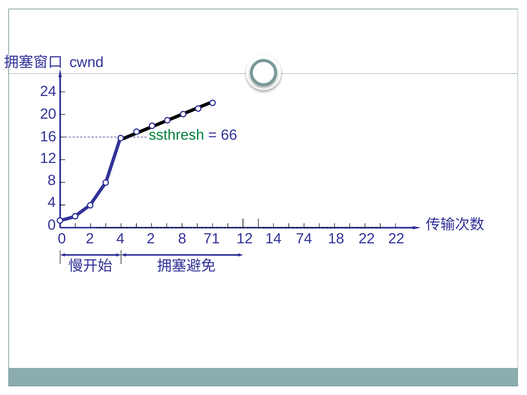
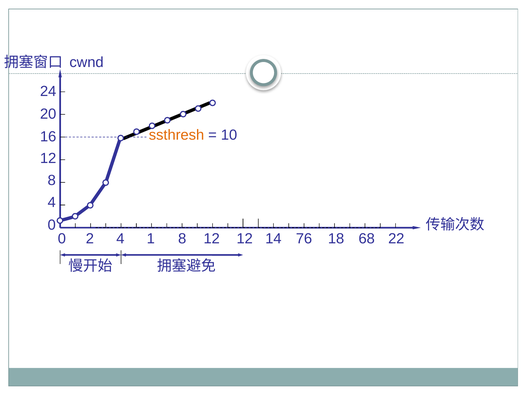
ssthresh colour: green -> orange
66: 66 -> 10
4 2: 2 -> 1
71 at (212, 239): 71 -> 12
74: 74 -> 76
18 22: 22 -> 68
